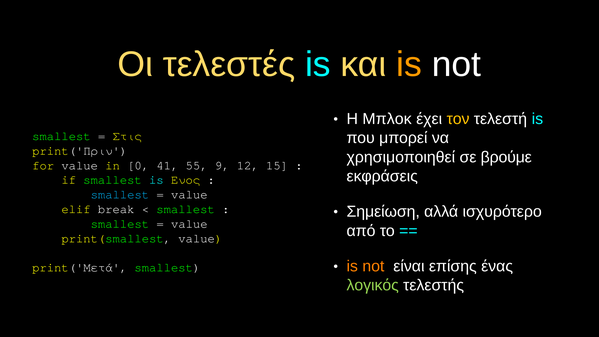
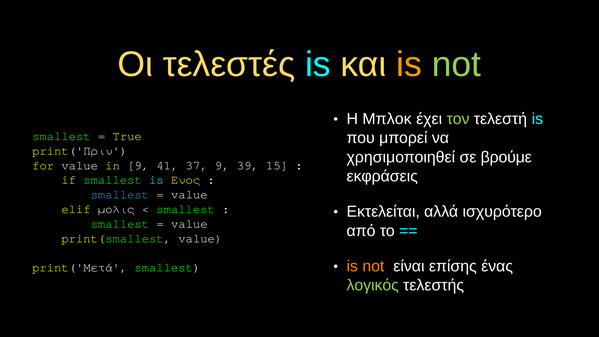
not at (456, 64) colour: white -> light green
τον colour: yellow -> light green
Στις: Στις -> True
in 0: 0 -> 9
55: 55 -> 37
12: 12 -> 39
break: break -> μόλις
Σημείωση: Σημείωση -> Εκτελείται
